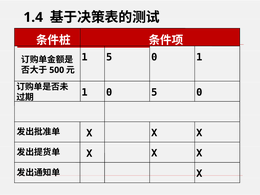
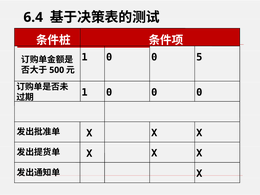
1.4: 1.4 -> 6.4
5 at (109, 57): 5 -> 0
0 1: 1 -> 5
5 at (154, 92): 5 -> 0
